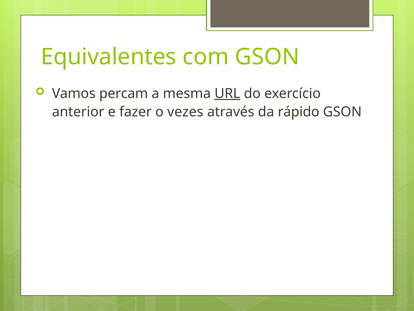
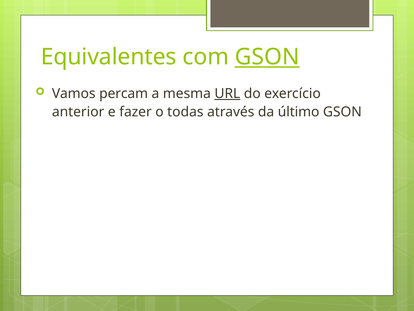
GSON at (267, 57) underline: none -> present
vezes: vezes -> todas
rápido: rápido -> último
